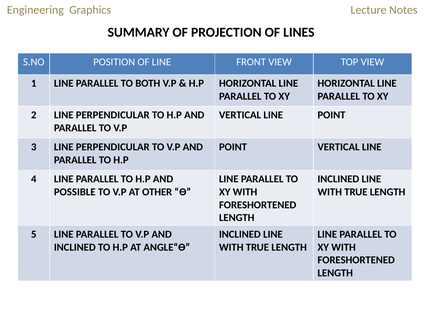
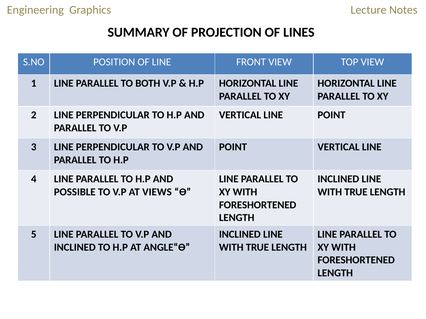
OTHER: OTHER -> VIEWS
